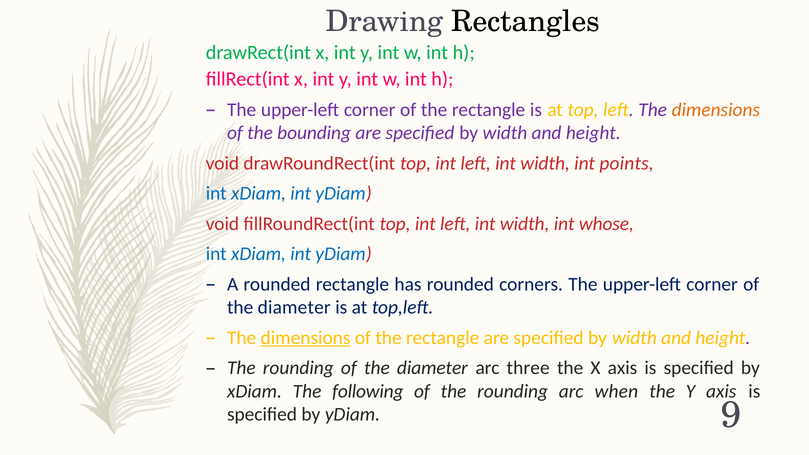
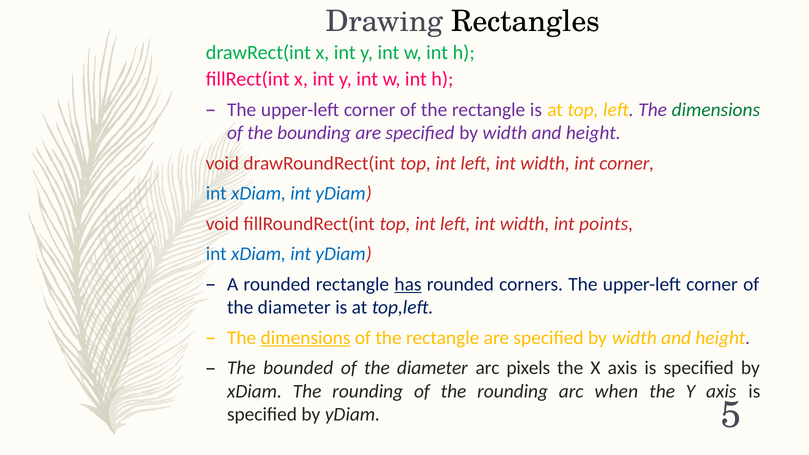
dimensions at (716, 110) colour: orange -> green
int points: points -> corner
whose: whose -> points
has underline: none -> present
rounding at (298, 368): rounding -> bounded
three: three -> pixels
xDiam The following: following -> rounding
9: 9 -> 5
